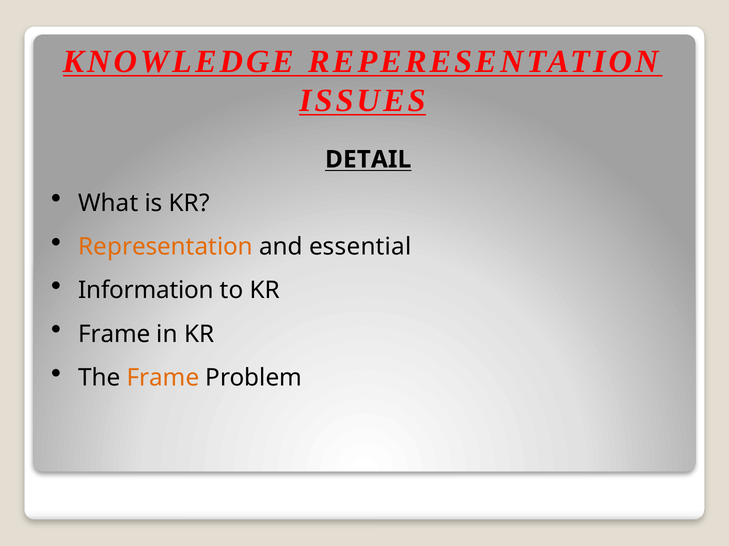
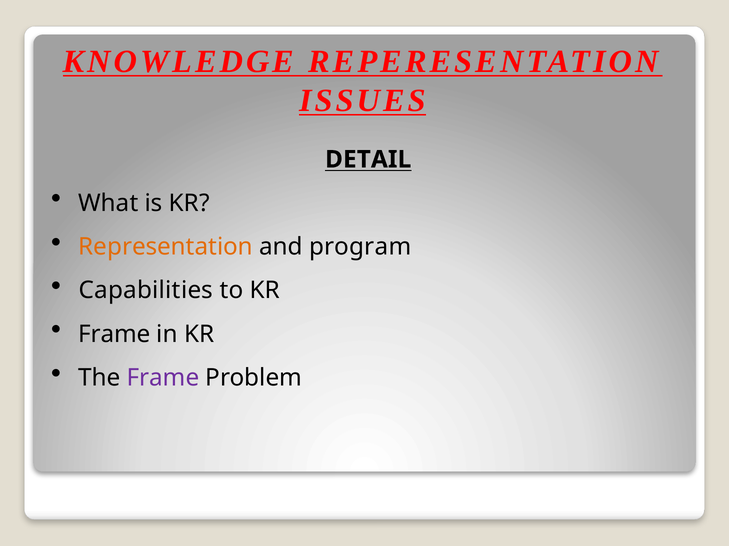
essential: essential -> program
Information: Information -> Capabilities
Frame at (163, 378) colour: orange -> purple
